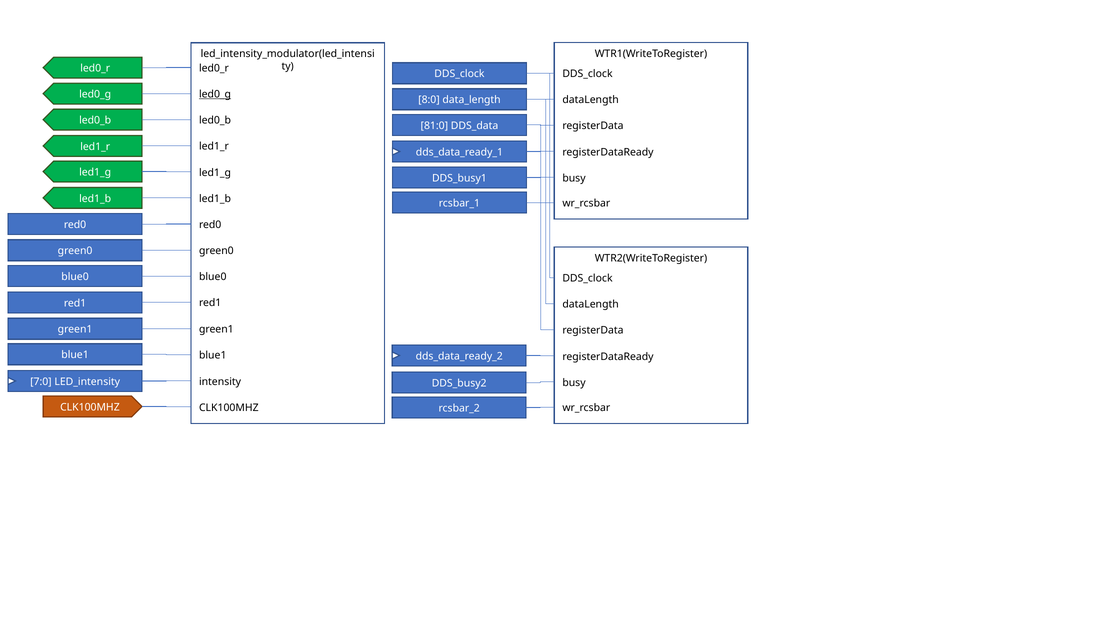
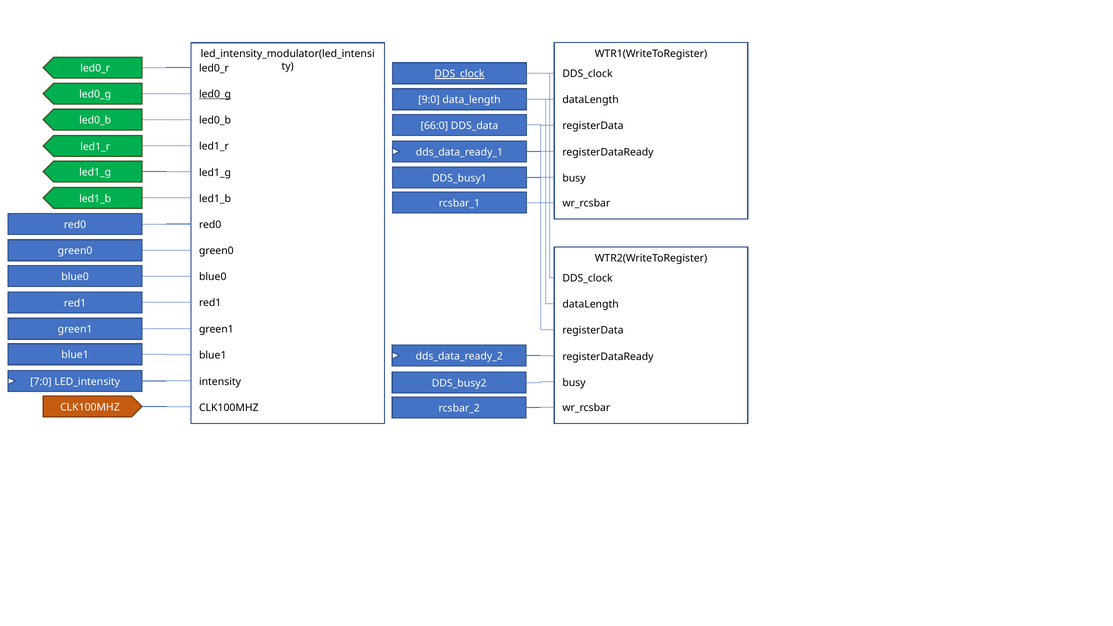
DDS_clock at (459, 74) underline: none -> present
8:0: 8:0 -> 9:0
81:0: 81:0 -> 66:0
